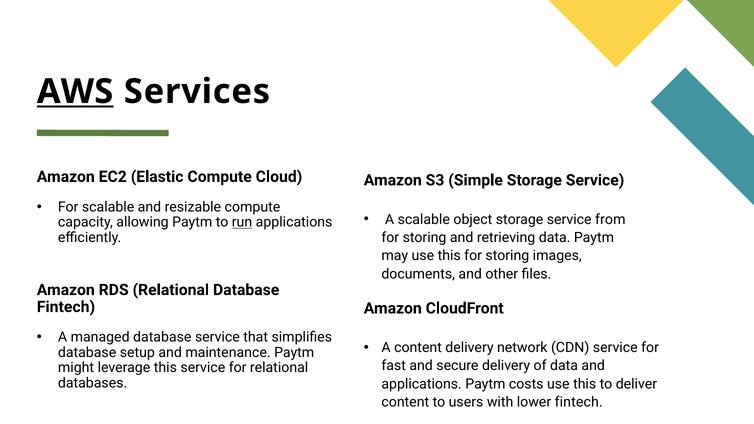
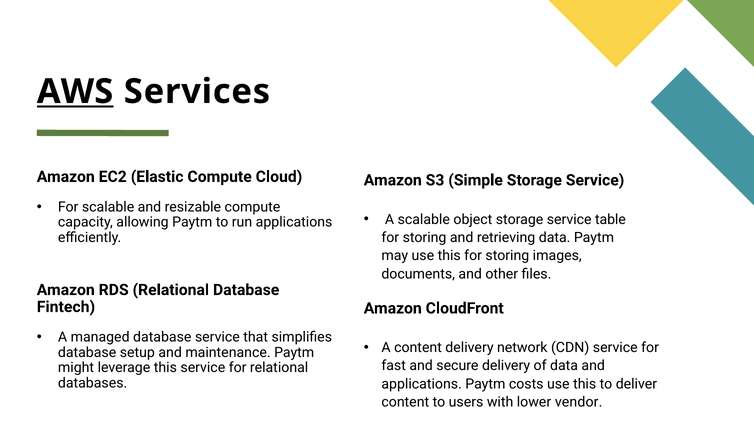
from: from -> table
run underline: present -> none
lower fintech: fintech -> vendor
